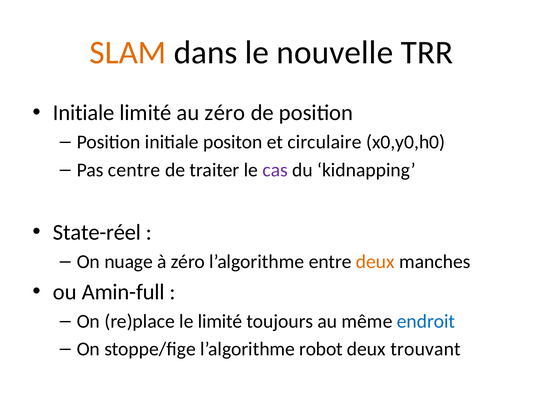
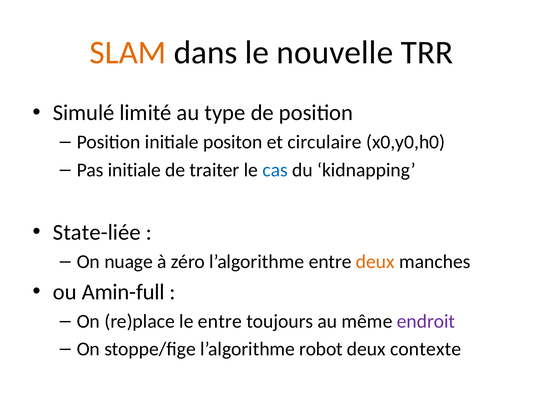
Initiale at (84, 113): Initiale -> Simulé
au zéro: zéro -> type
Pas centre: centre -> initiale
cas colour: purple -> blue
State-réel: State-réel -> State-liée
le limité: limité -> entre
endroit colour: blue -> purple
trouvant: trouvant -> contexte
